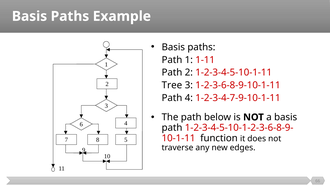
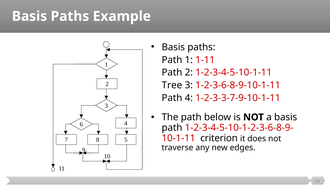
1-2-3-4-7-9-10-1-11: 1-2-3-4-7-9-10-1-11 -> 1-2-3-3-7-9-10-1-11
function: function -> criterion
